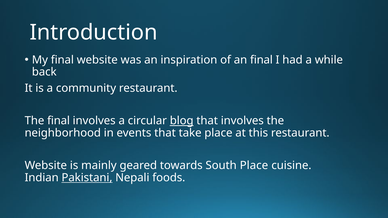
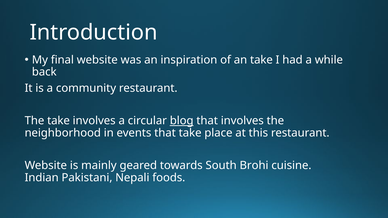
an final: final -> take
The final: final -> take
South Place: Place -> Brohi
Pakistani underline: present -> none
